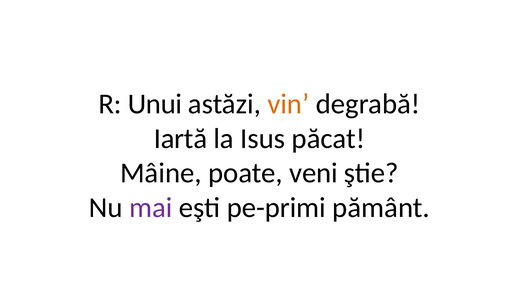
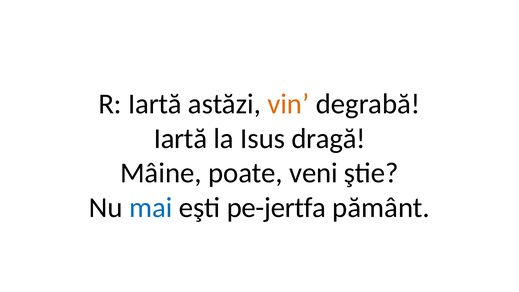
R Unui: Unui -> Iartă
păcat: păcat -> dragă
mai colour: purple -> blue
pe-primi: pe-primi -> pe-jertfa
